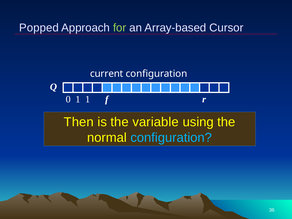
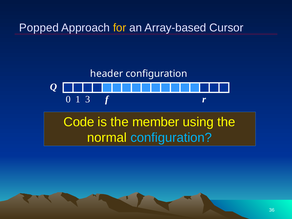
for colour: light green -> yellow
current: current -> header
1 1: 1 -> 3
Then: Then -> Code
variable: variable -> member
